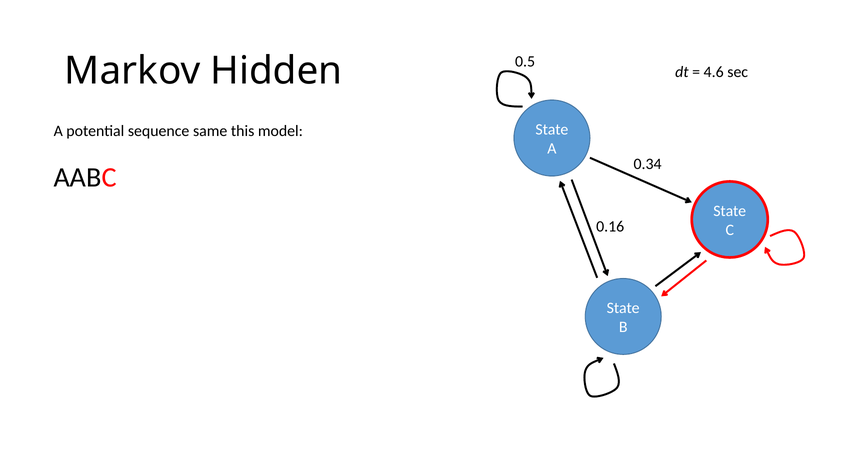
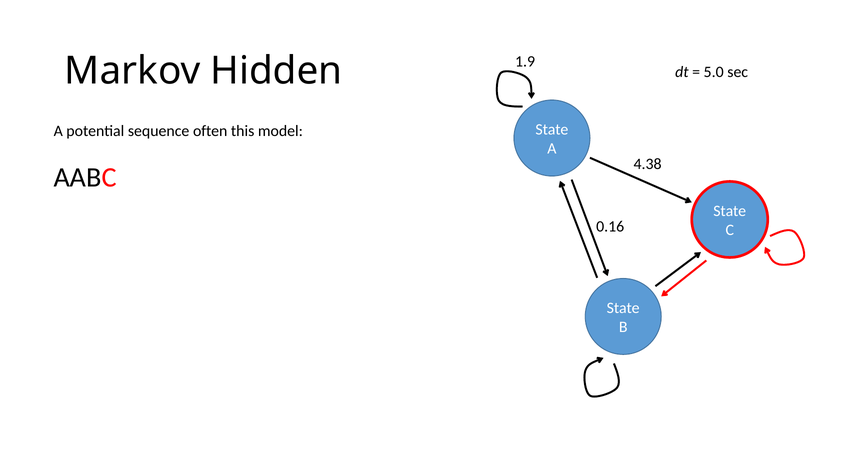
0.5: 0.5 -> 1.9
4.6: 4.6 -> 5.0
same: same -> often
0.34: 0.34 -> 4.38
